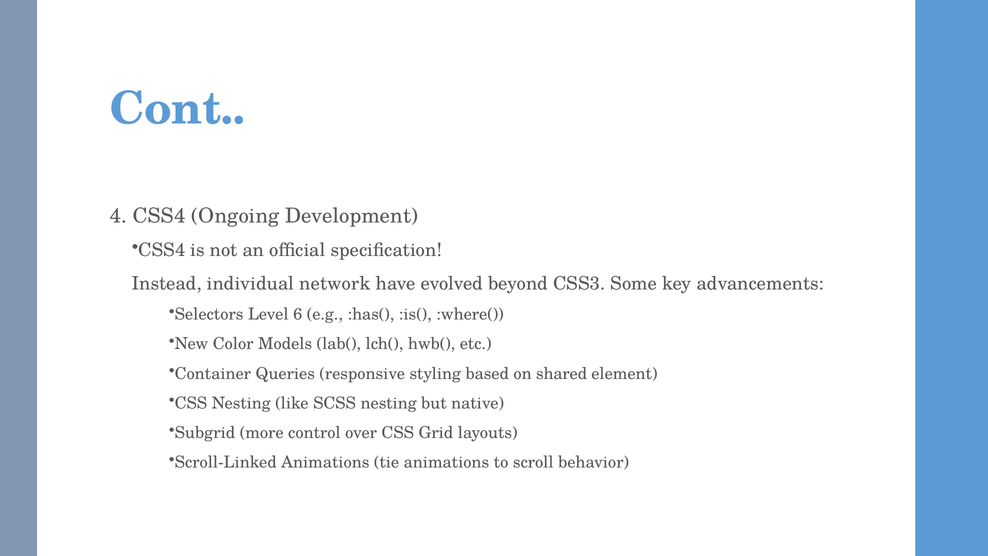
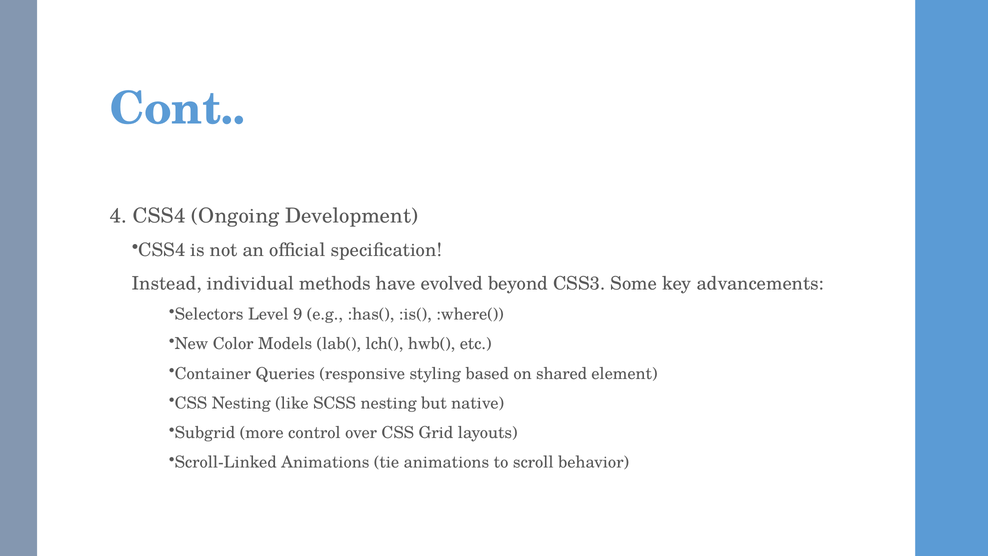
network: network -> methods
6: 6 -> 9
